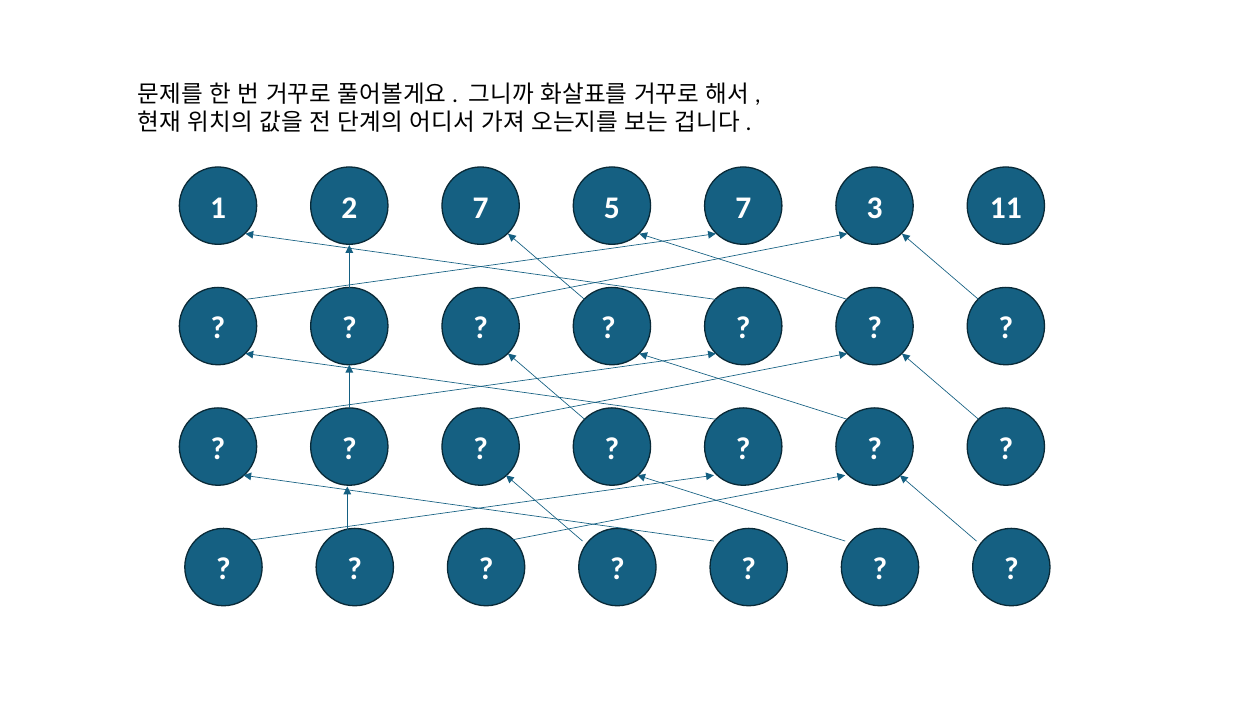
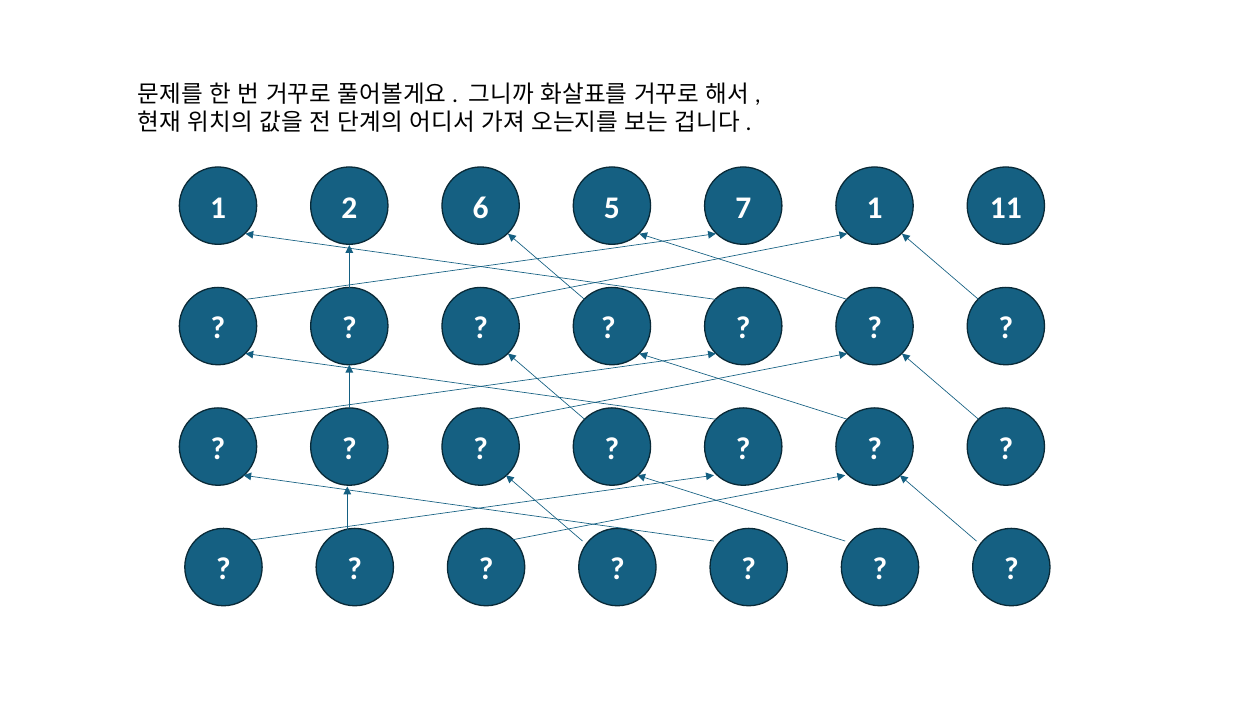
1 7: 7 -> 6
5 3: 3 -> 1
